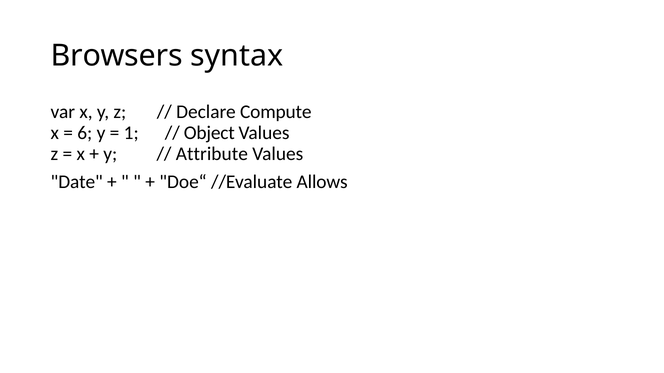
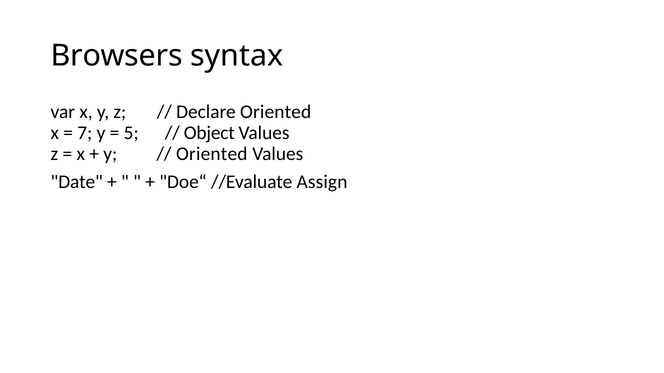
Declare Compute: Compute -> Oriented
6: 6 -> 7
1: 1 -> 5
Attribute at (212, 154): Attribute -> Oriented
Allows: Allows -> Assign
